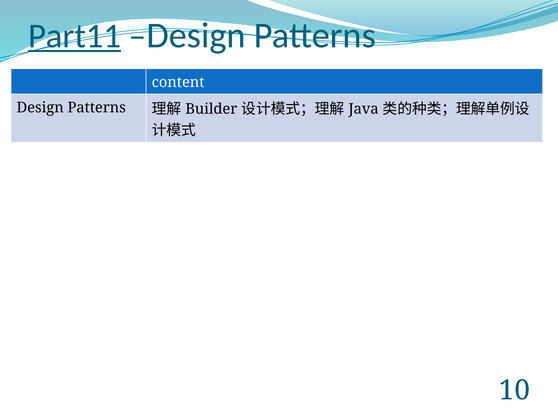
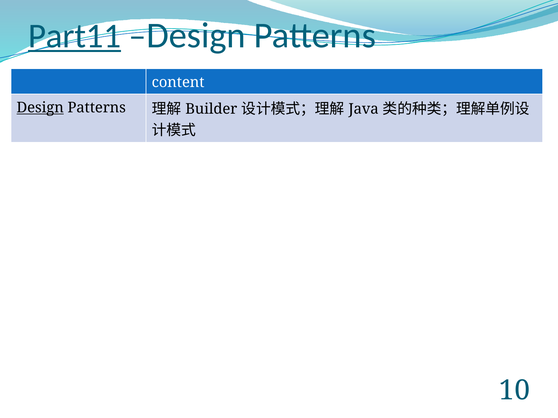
Design at (40, 108) underline: none -> present
